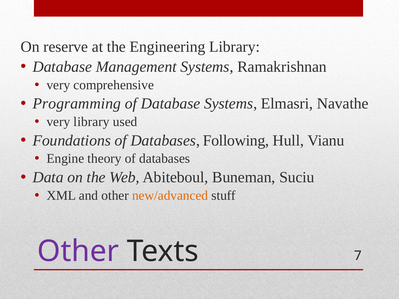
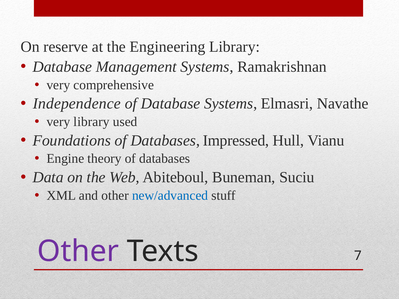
Programming: Programming -> Independence
Following: Following -> Impressed
new/advanced colour: orange -> blue
